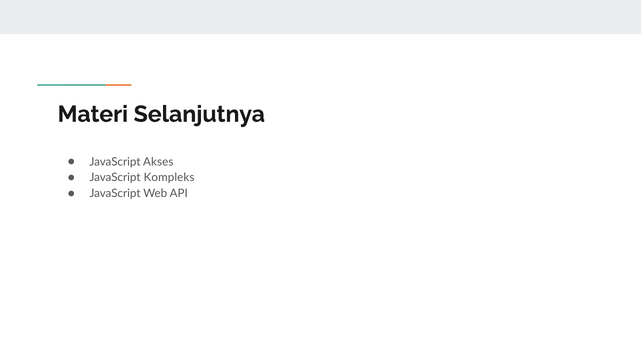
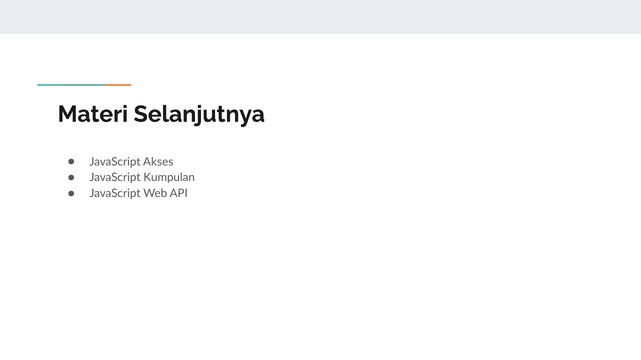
Kompleks: Kompleks -> Kumpulan
